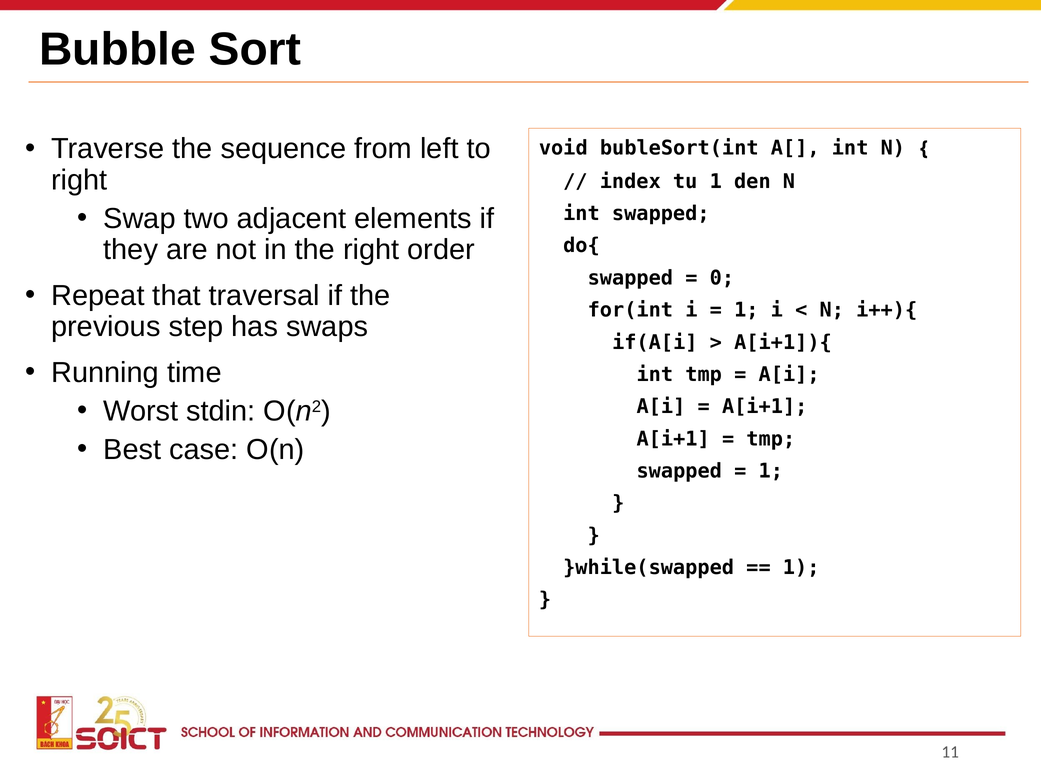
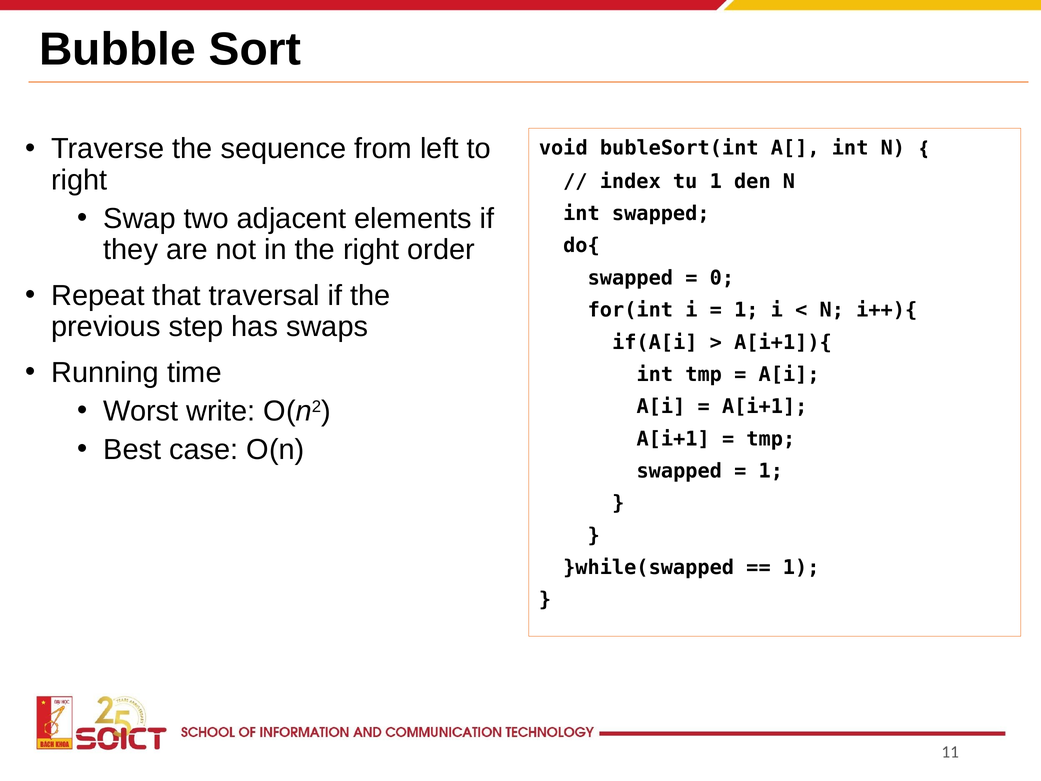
stdin: stdin -> write
